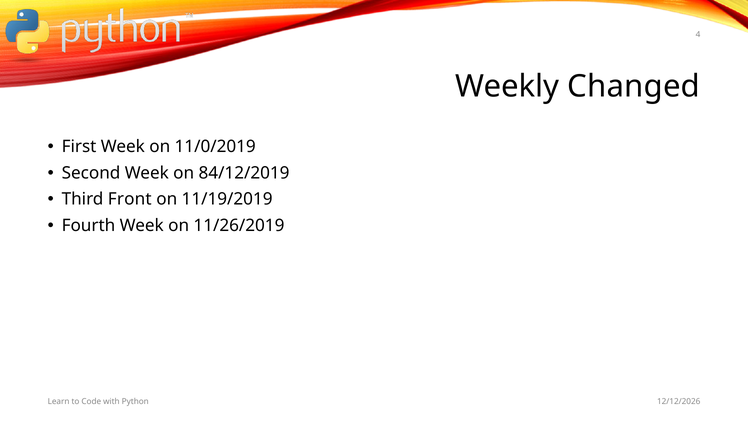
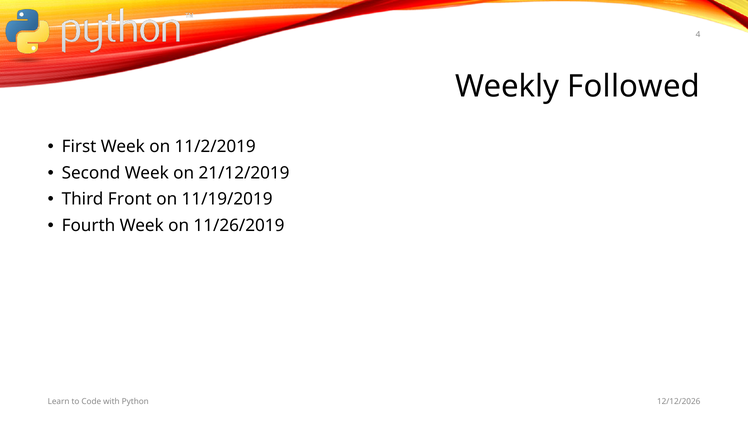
Changed: Changed -> Followed
11/0/2019: 11/0/2019 -> 11/2/2019
84/12/2019: 84/12/2019 -> 21/12/2019
